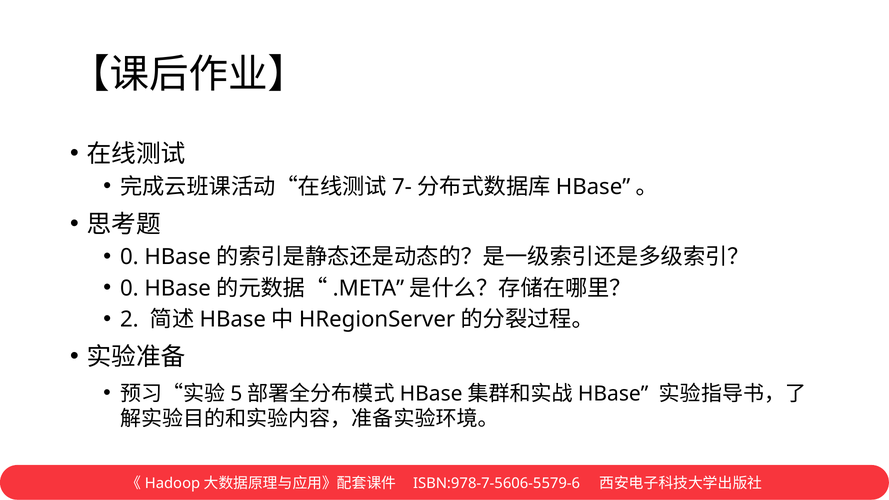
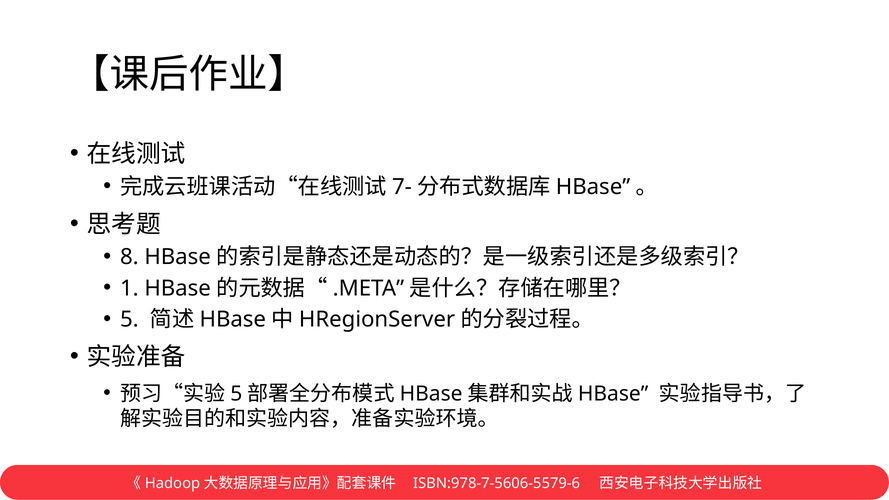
0 at (129, 257): 0 -> 8
0 at (129, 288): 0 -> 1
2: 2 -> 5
